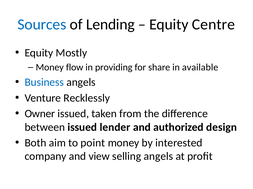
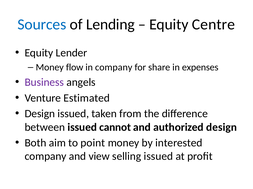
Mostly: Mostly -> Lender
in providing: providing -> company
available: available -> expenses
Business colour: blue -> purple
Recklessly: Recklessly -> Estimated
Owner at (40, 114): Owner -> Design
lender: lender -> cannot
selling angels: angels -> issued
